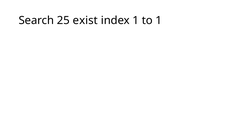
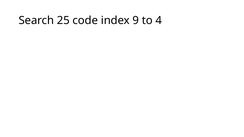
exist: exist -> code
index 1: 1 -> 9
to 1: 1 -> 4
